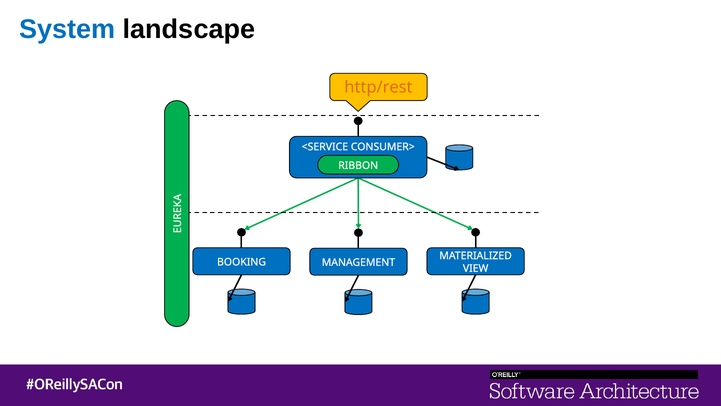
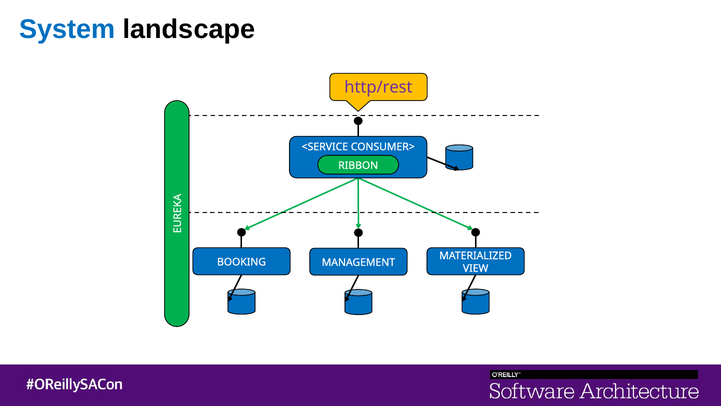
http/rest colour: orange -> purple
